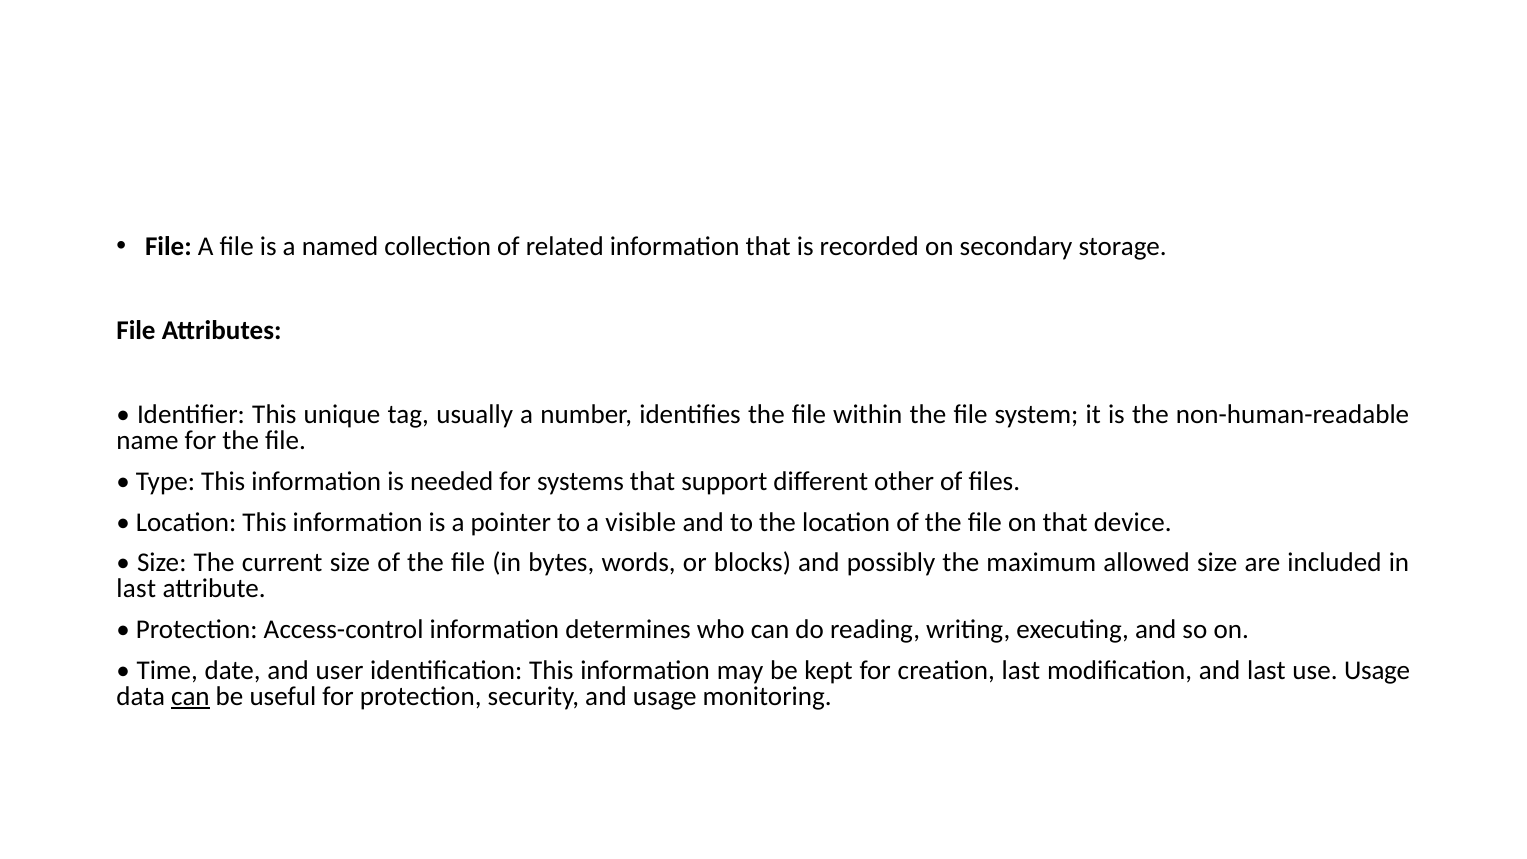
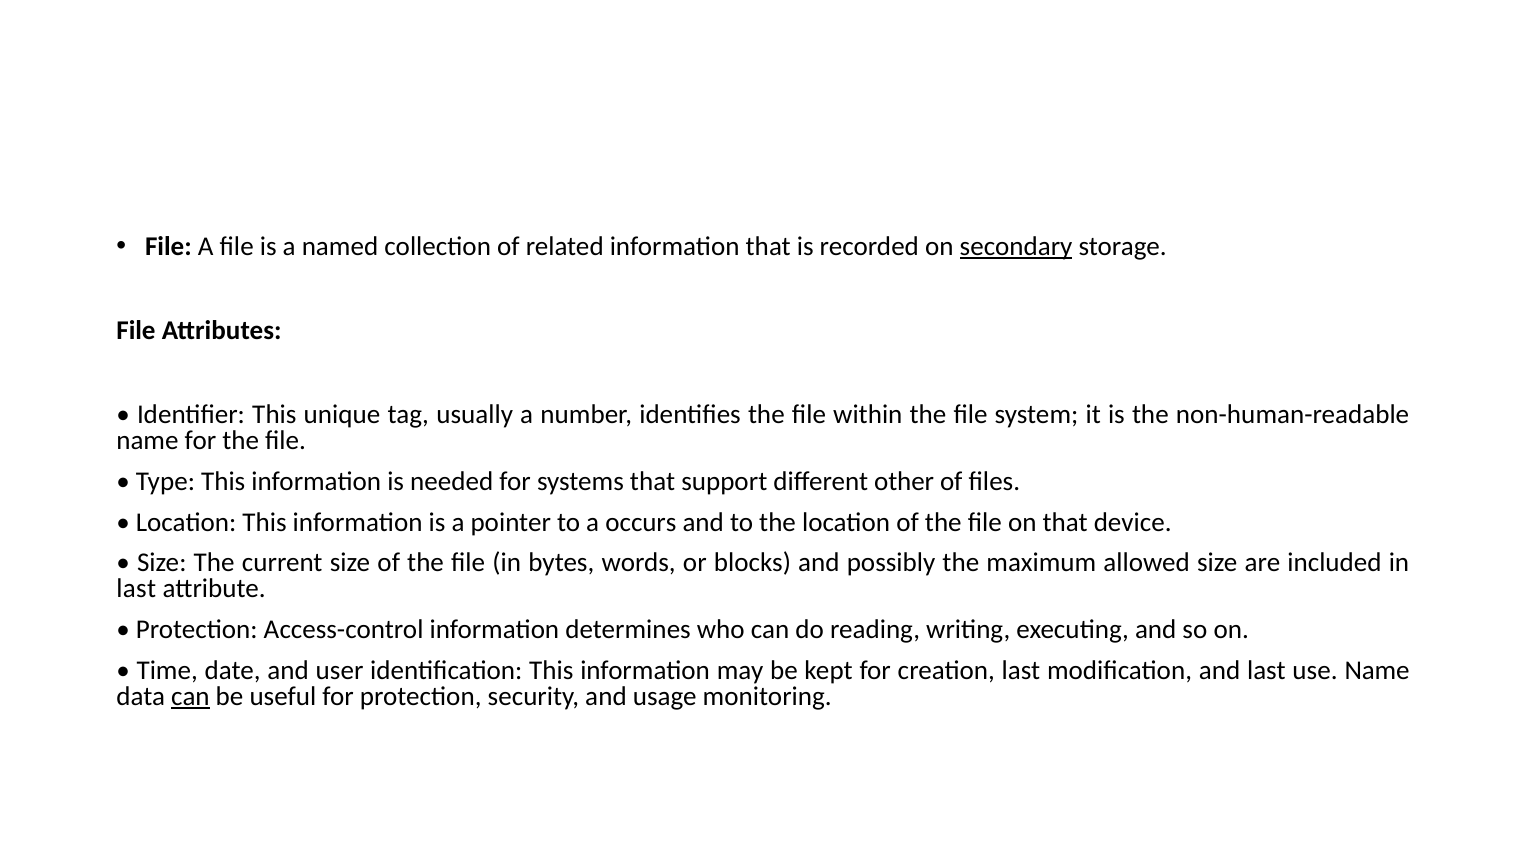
secondary underline: none -> present
visible: visible -> occurs
use Usage: Usage -> Name
